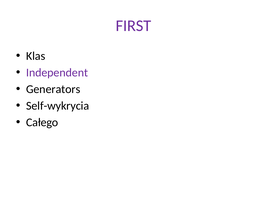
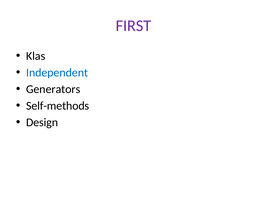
Independent colour: purple -> blue
Self-wykrycia: Self-wykrycia -> Self-methods
Całego: Całego -> Design
